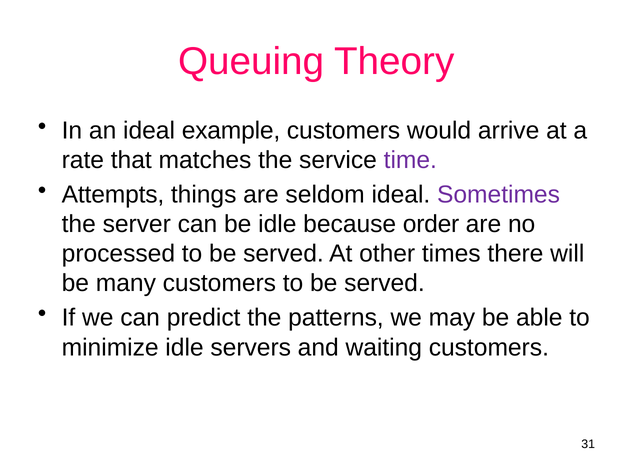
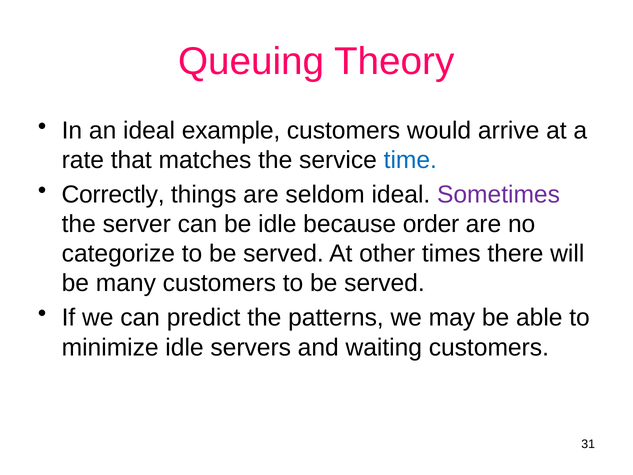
time colour: purple -> blue
Attempts: Attempts -> Correctly
processed: processed -> categorize
